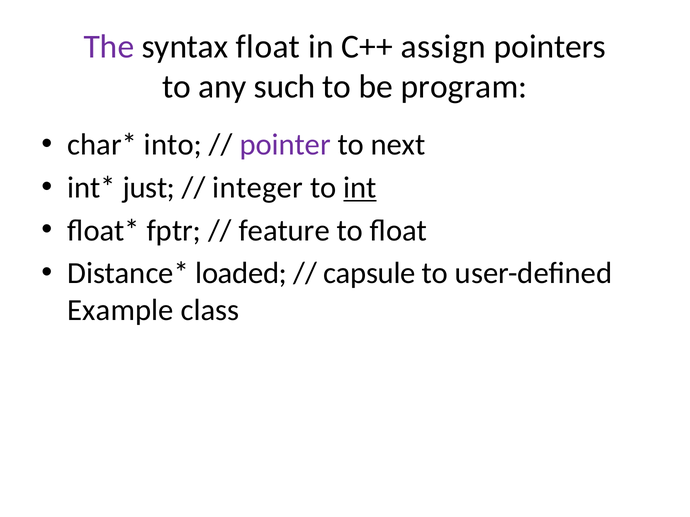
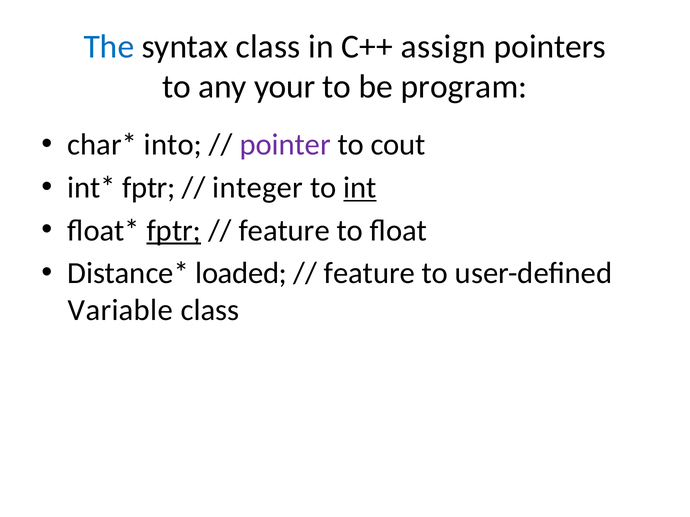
The colour: purple -> blue
syntax float: float -> class
such: such -> your
next: next -> cout
just at (149, 188): just -> fptr
fptr at (174, 231) underline: none -> present
capsule at (369, 274): capsule -> feature
Example: Example -> Variable
